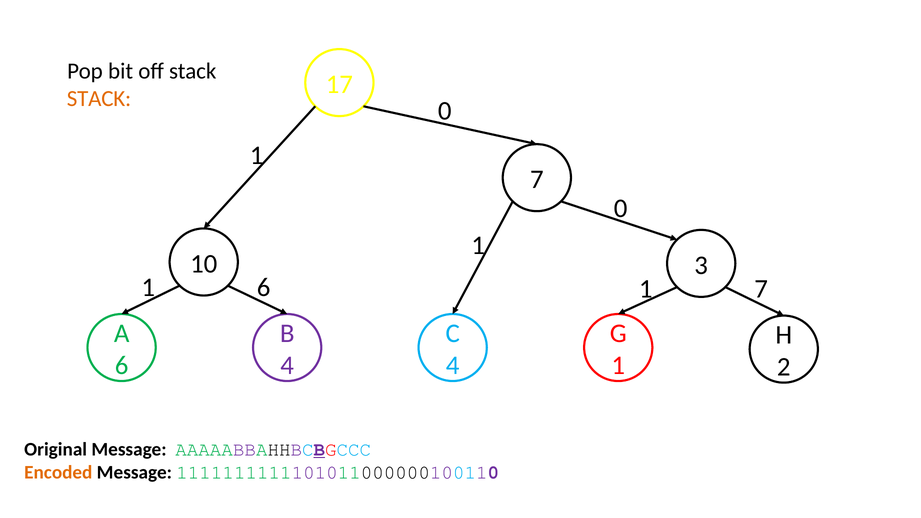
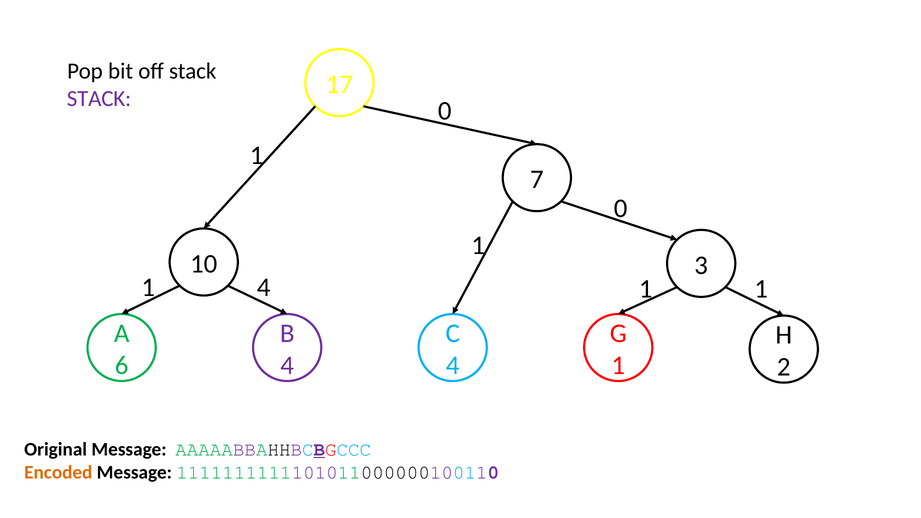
STACK at (99, 99) colour: orange -> purple
1 6: 6 -> 4
1 7: 7 -> 1
